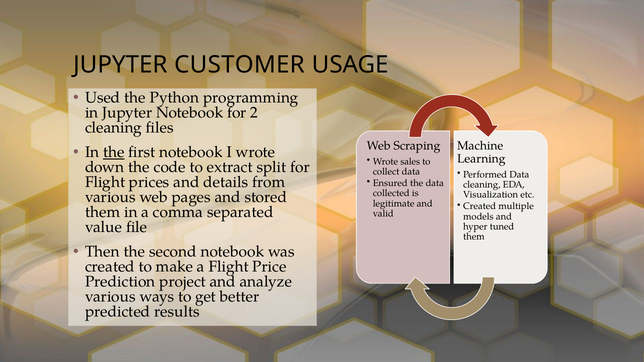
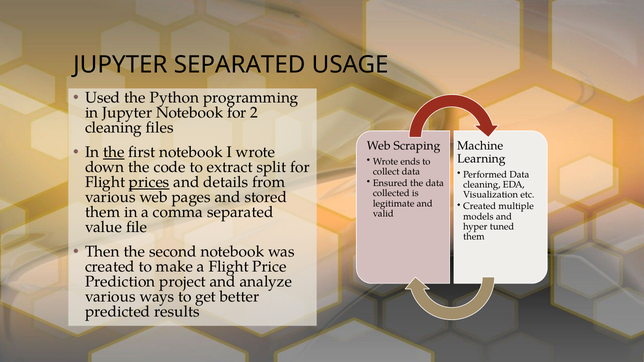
JUPYTER CUSTOMER: CUSTOMER -> SEPARATED
sales: sales -> ends
prices underline: none -> present
